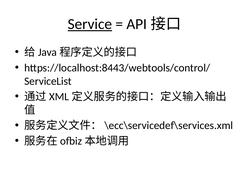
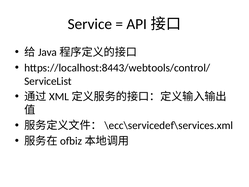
Service underline: present -> none
